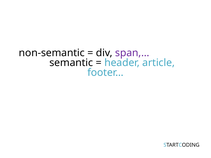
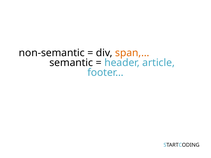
span,… colour: purple -> orange
